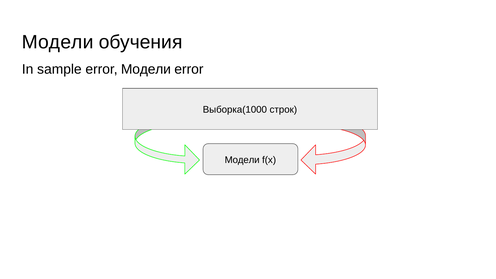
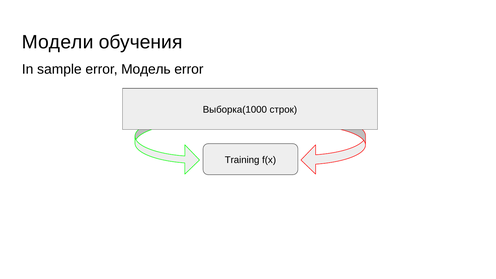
sample error Модели: Модели -> Модель
Модели at (242, 160): Модели -> Training
